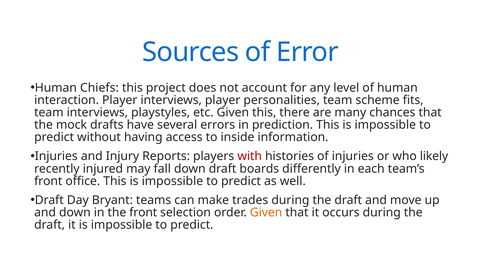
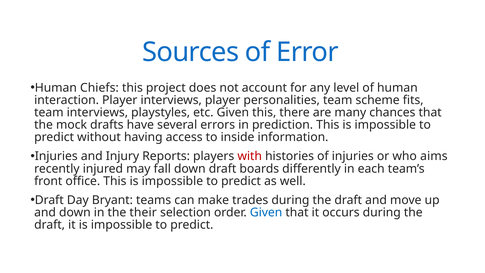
likely: likely -> aims
the front: front -> their
Given at (266, 212) colour: orange -> blue
